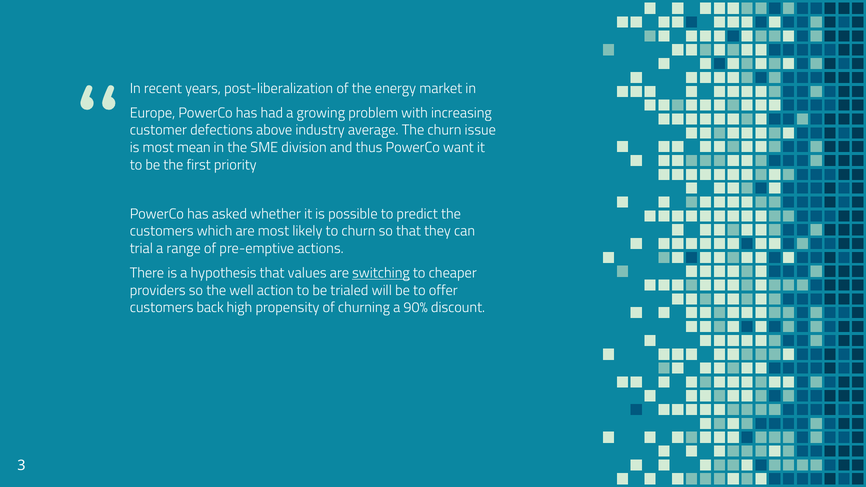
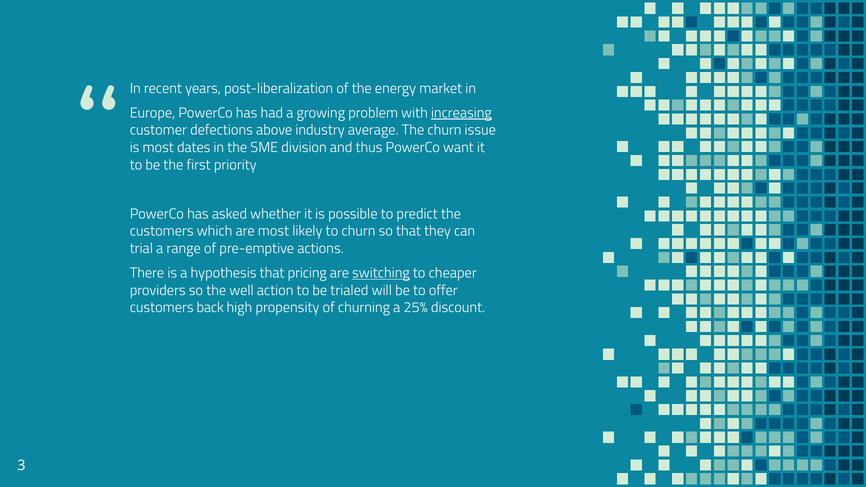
increasing underline: none -> present
mean: mean -> dates
values: values -> pricing
90%: 90% -> 25%
